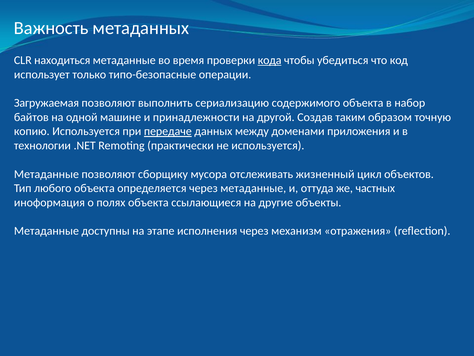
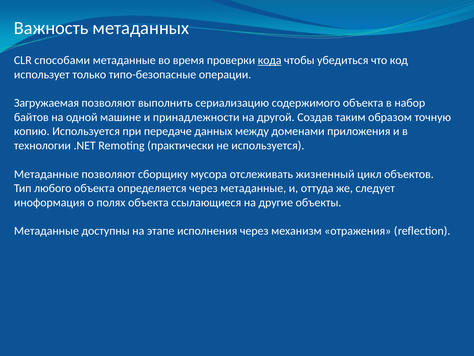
находиться: находиться -> способами
передаче underline: present -> none
частных: частных -> следует
